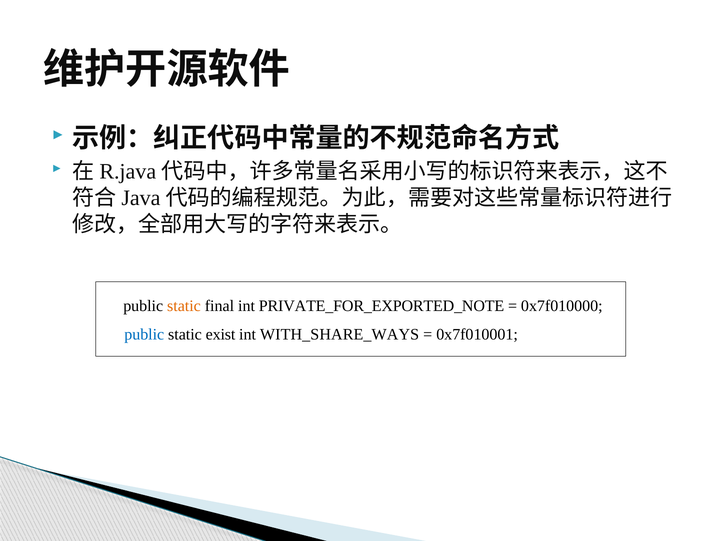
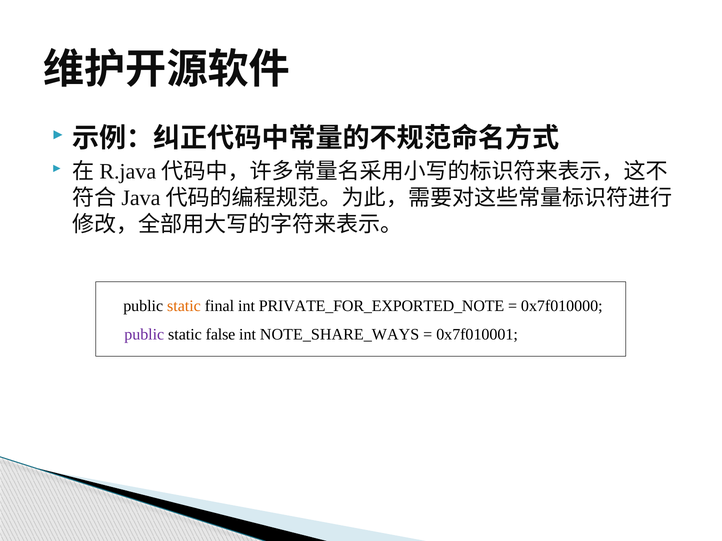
public at (144, 335) colour: blue -> purple
exist: exist -> false
WITH_SHARE_WAYS: WITH_SHARE_WAYS -> NOTE_SHARE_WAYS
